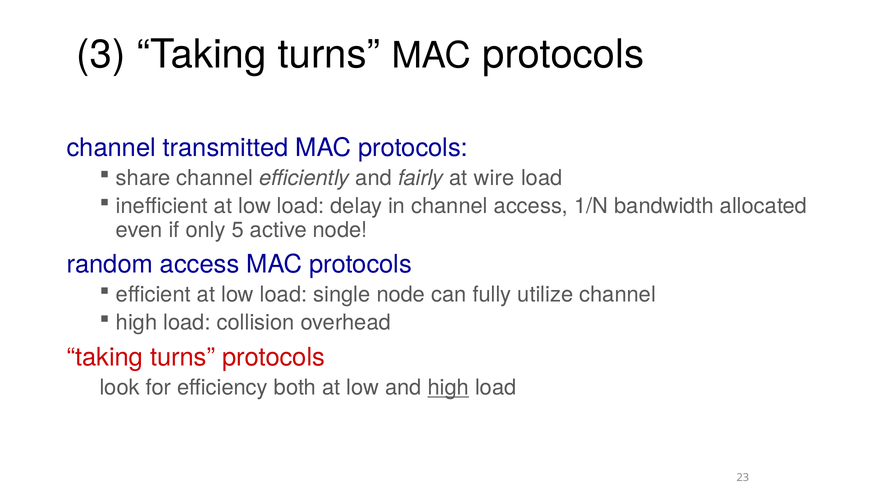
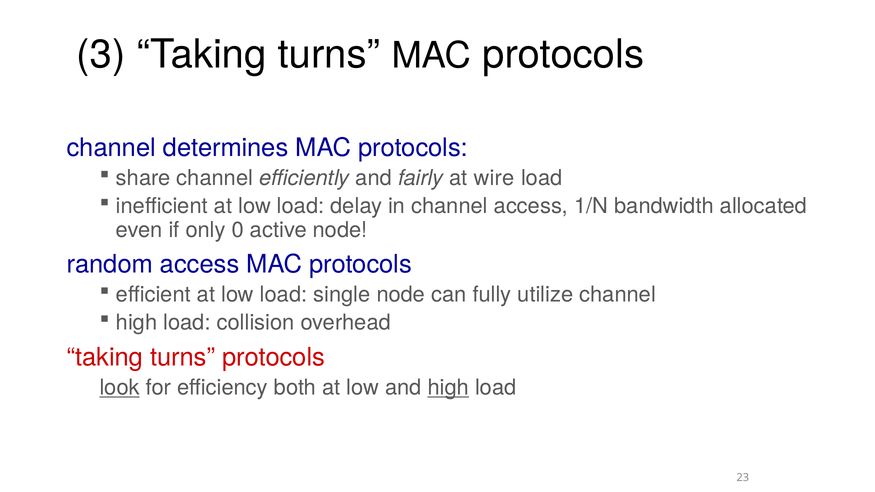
transmitted: transmitted -> determines
5: 5 -> 0
look underline: none -> present
